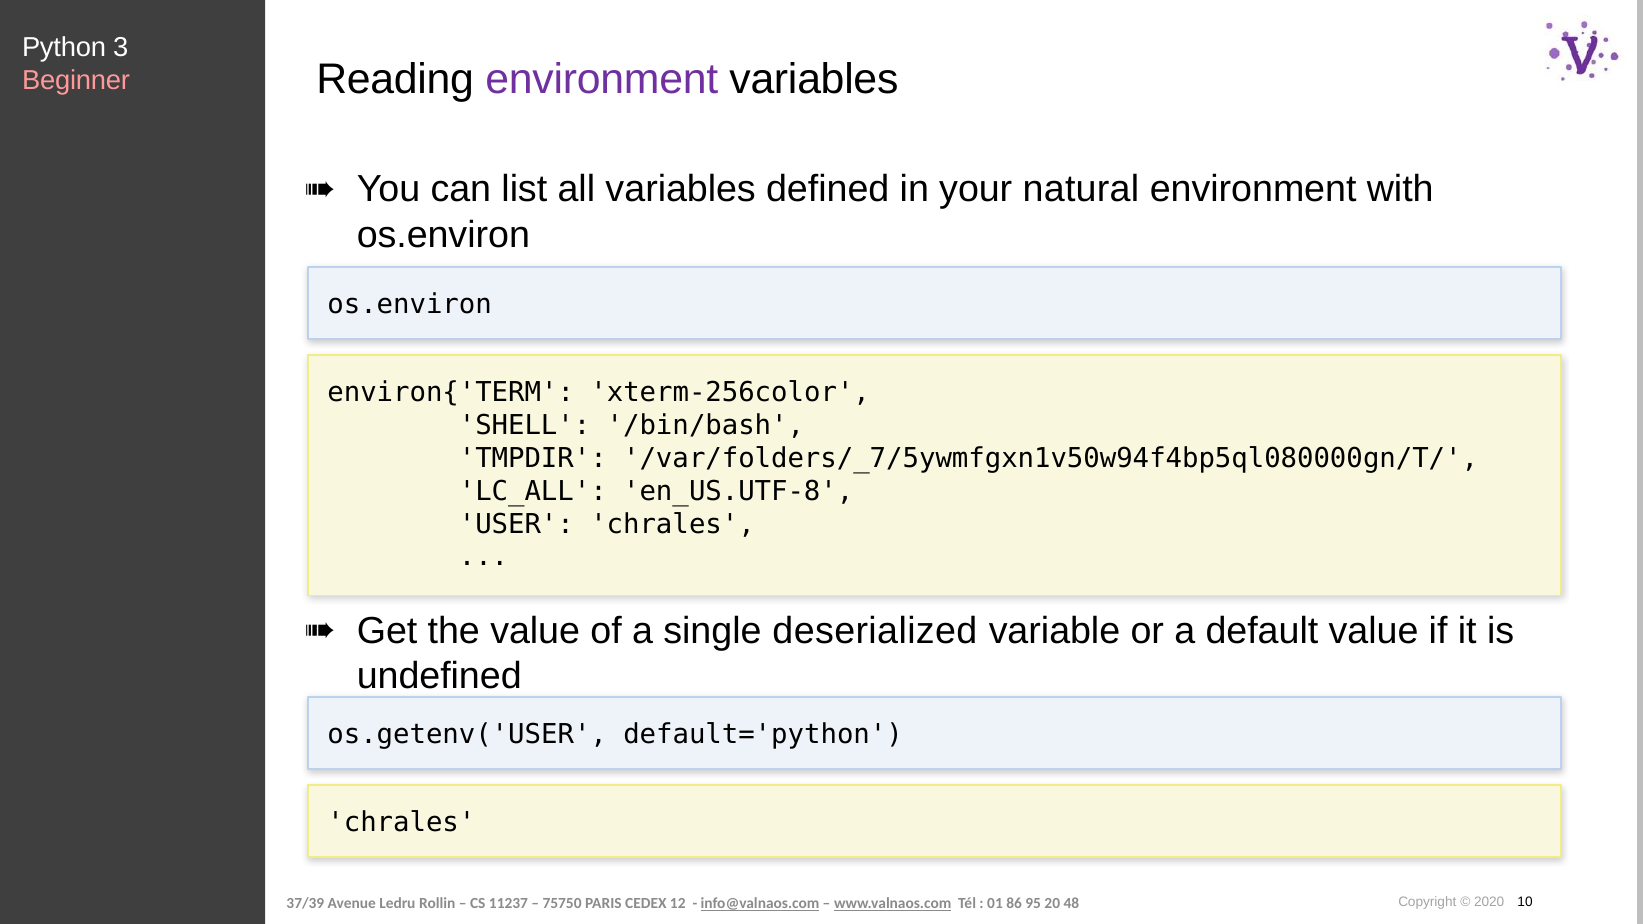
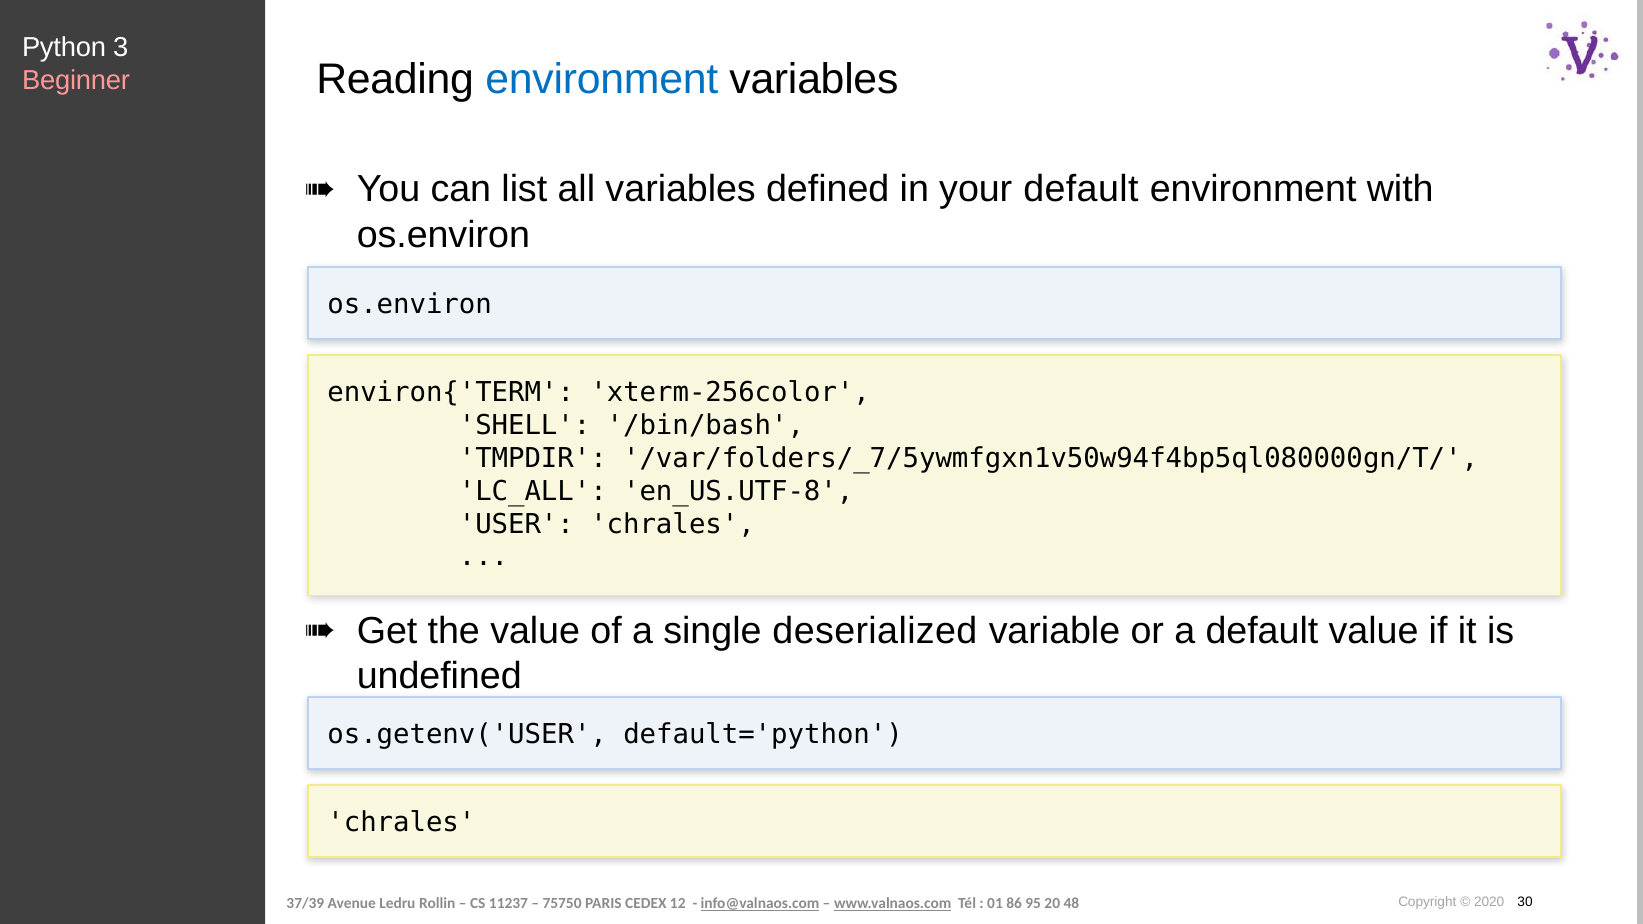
environment at (602, 80) colour: purple -> blue
your natural: natural -> default
10: 10 -> 30
